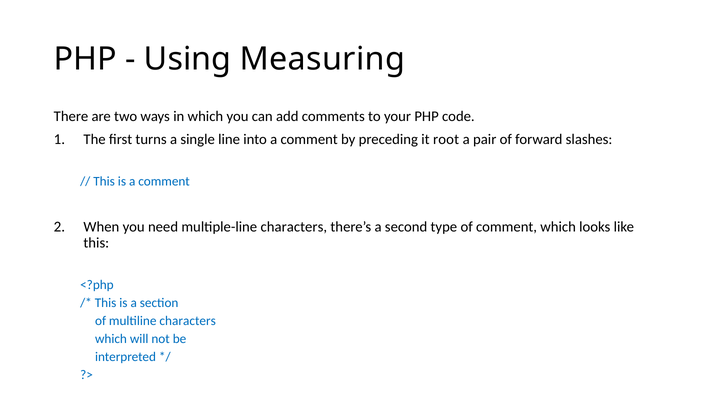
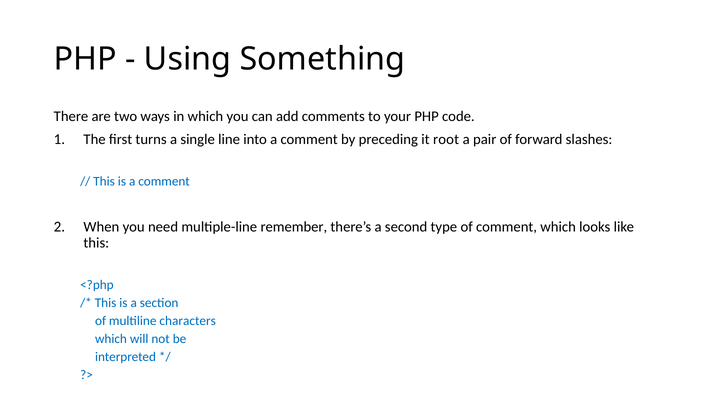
Measuring: Measuring -> Something
multiple-line characters: characters -> remember
